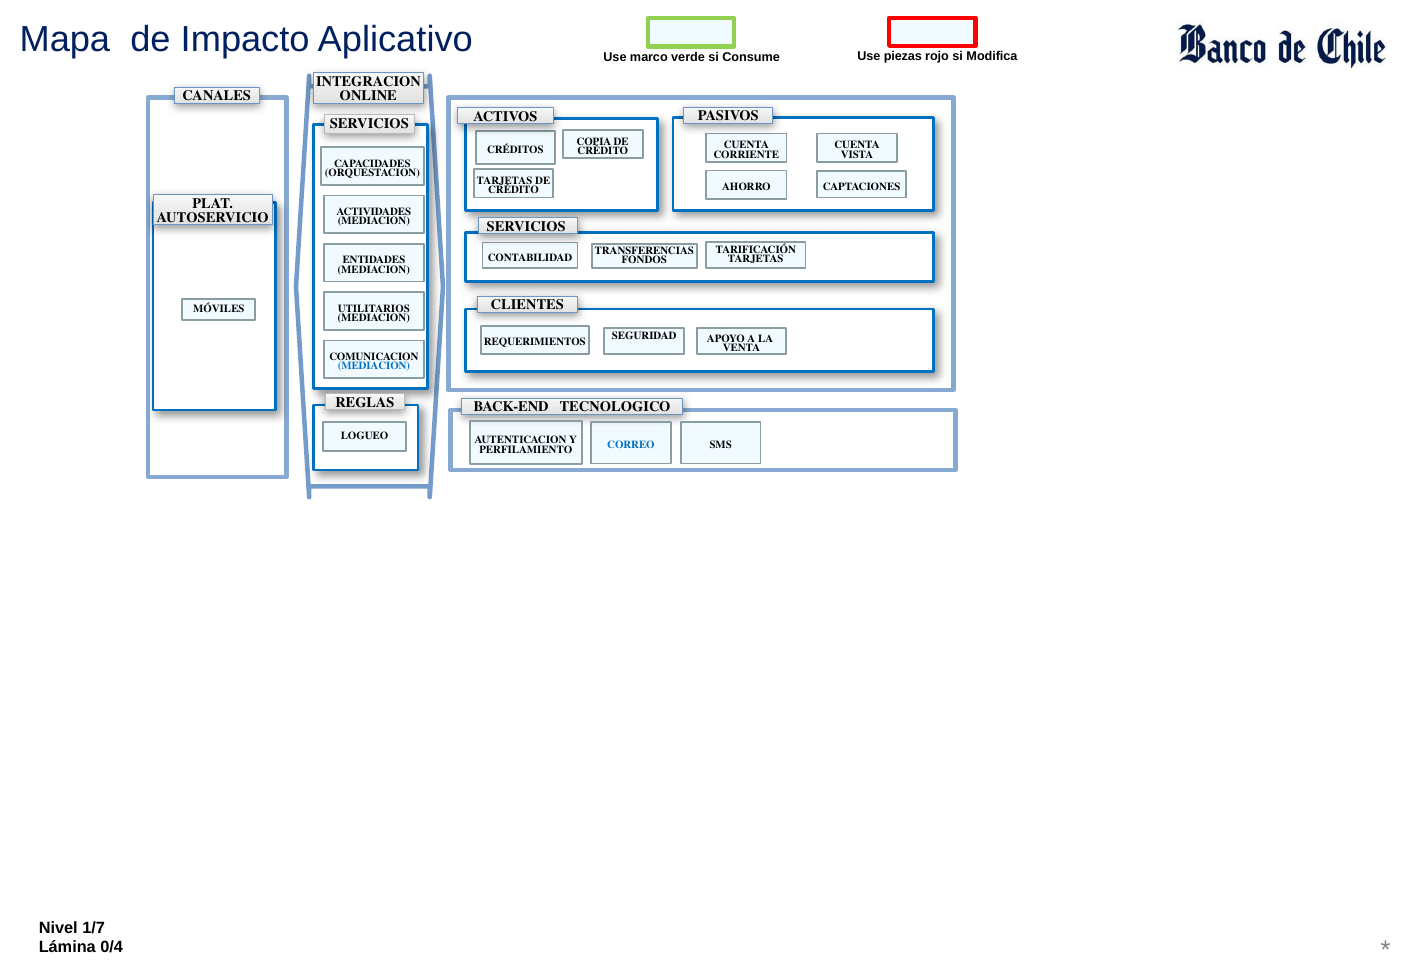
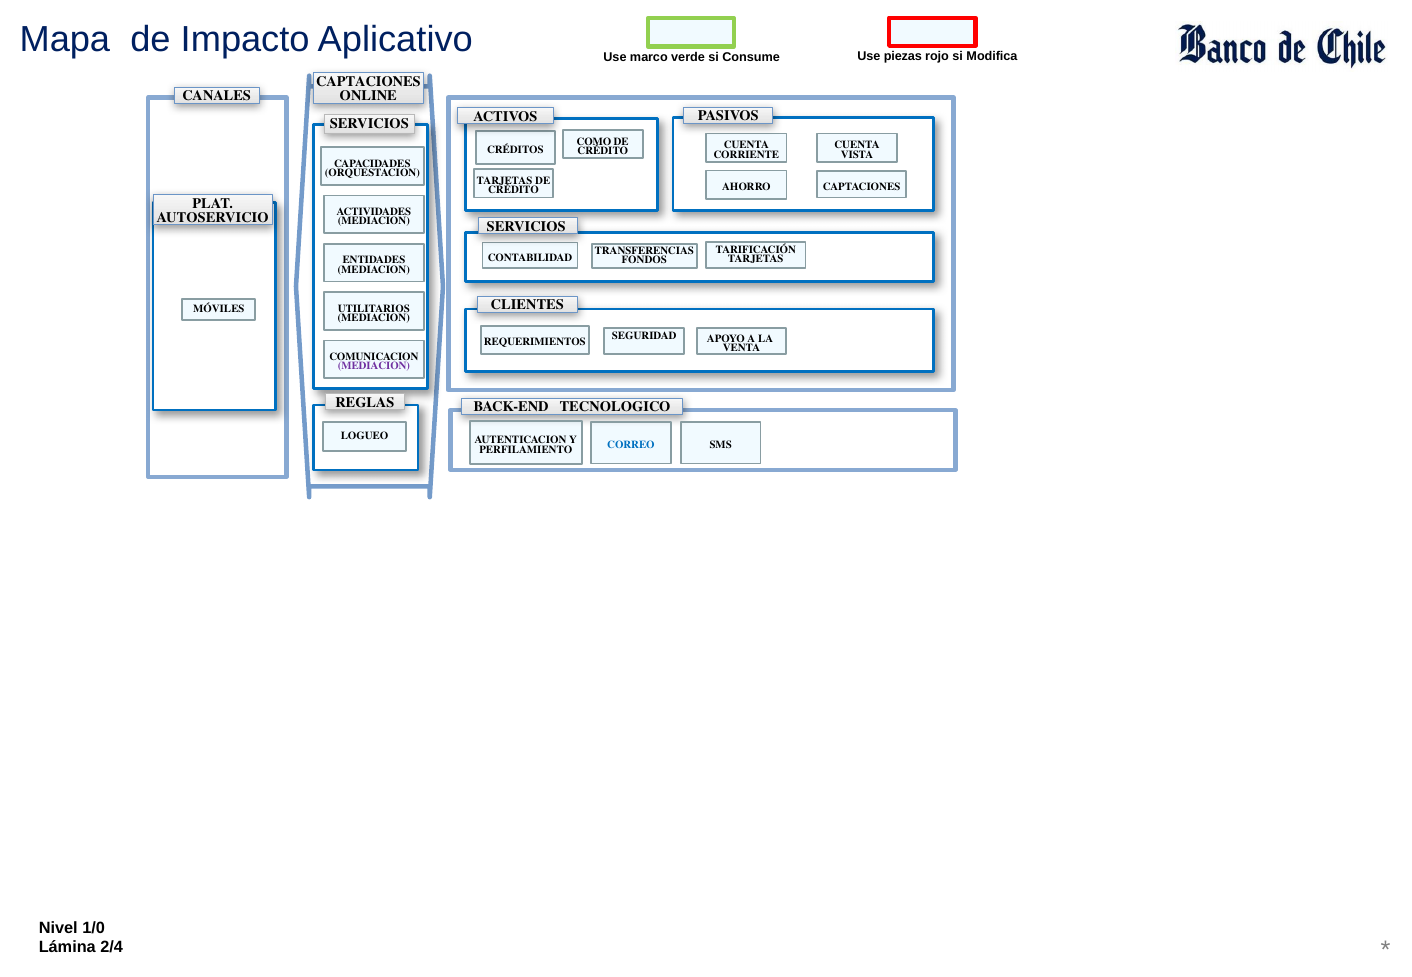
INTEGRACION at (368, 82): INTEGRACION -> CAPTACIONES
COPIA: COPIA -> COMO
MEDIACION at (374, 366) colour: blue -> purple
1/7: 1/7 -> 1/0
0/4: 0/4 -> 2/4
